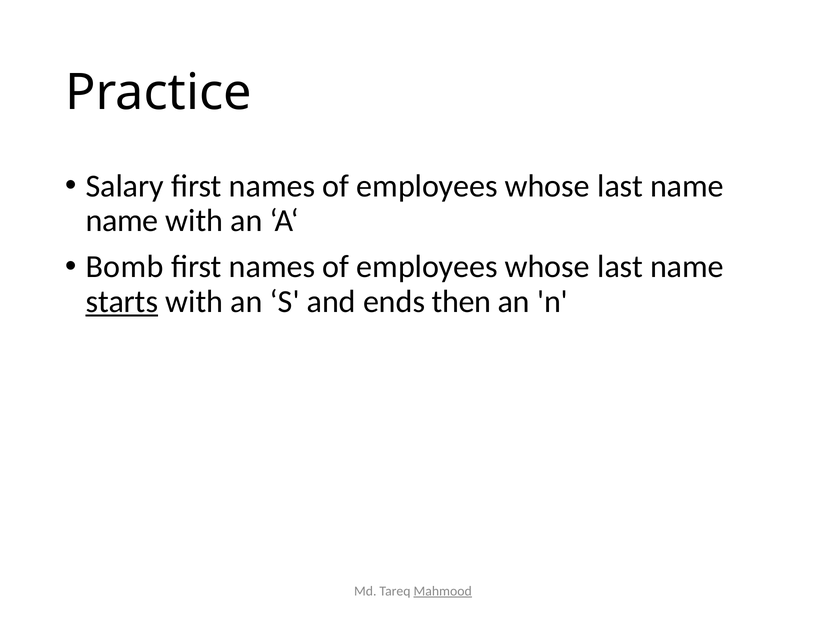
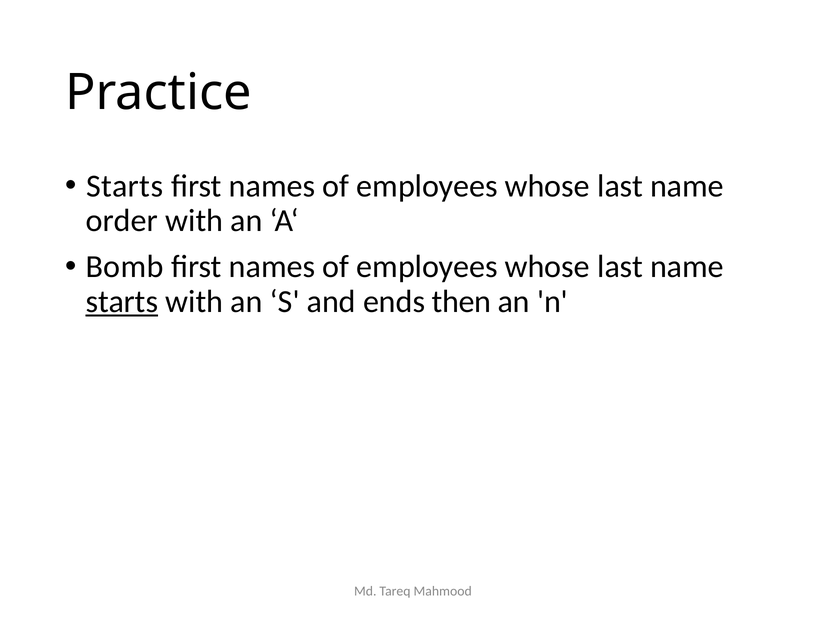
Salary at (125, 186): Salary -> Starts
name at (122, 221): name -> order
Mahmood underline: present -> none
